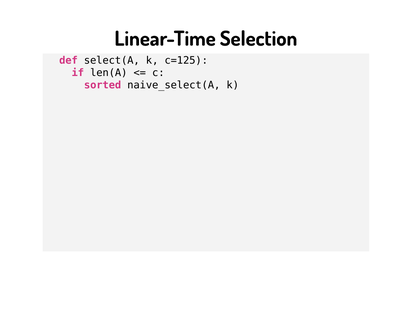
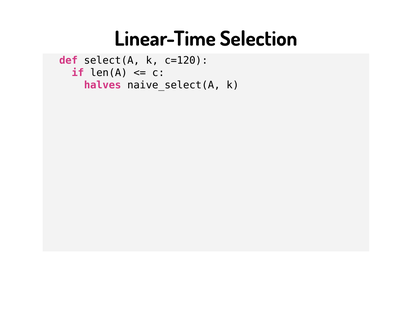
c=125: c=125 -> c=120
sorted: sorted -> halves
